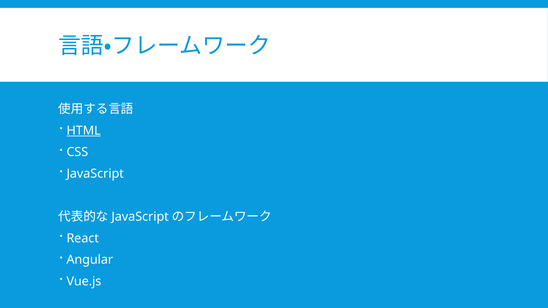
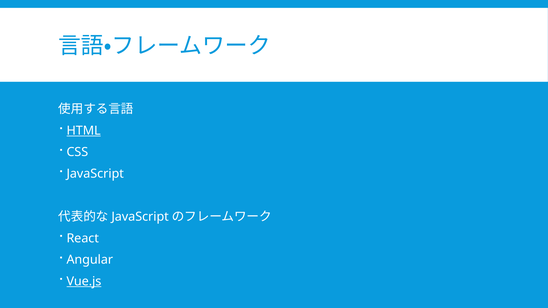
Vue.js underline: none -> present
